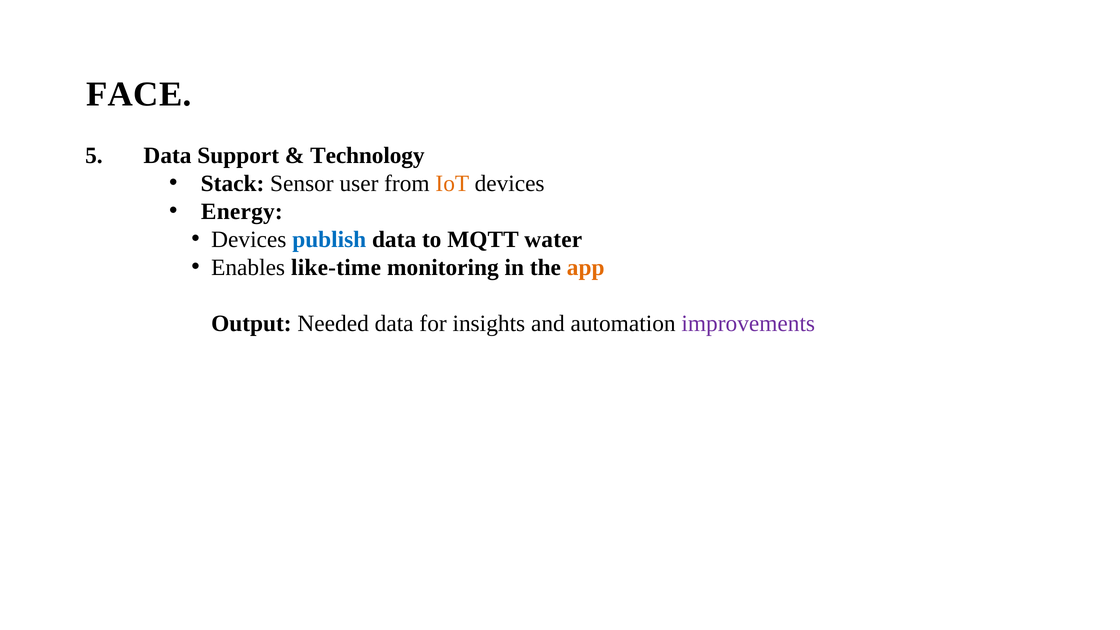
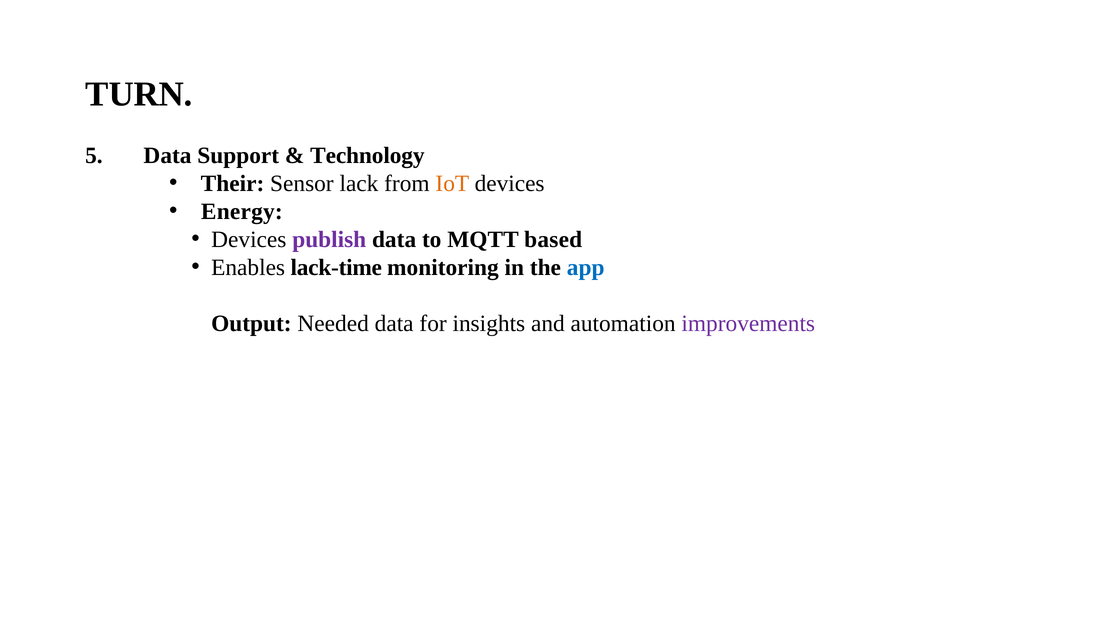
FACE: FACE -> TURN
Stack: Stack -> Their
user: user -> lack
publish colour: blue -> purple
water: water -> based
like-time: like-time -> lack-time
app colour: orange -> blue
